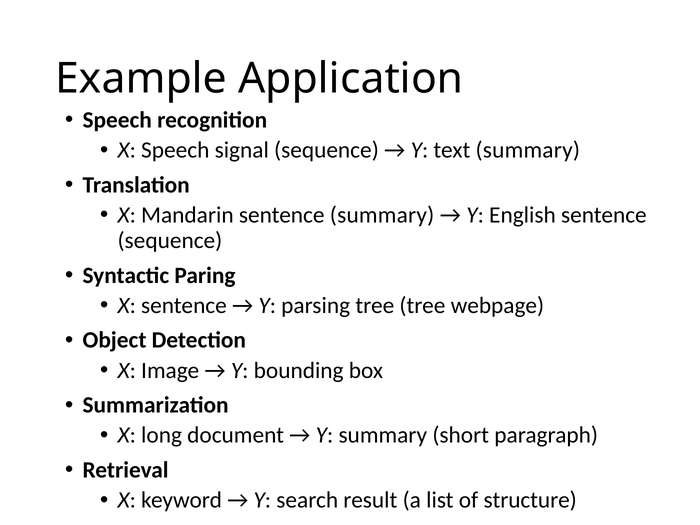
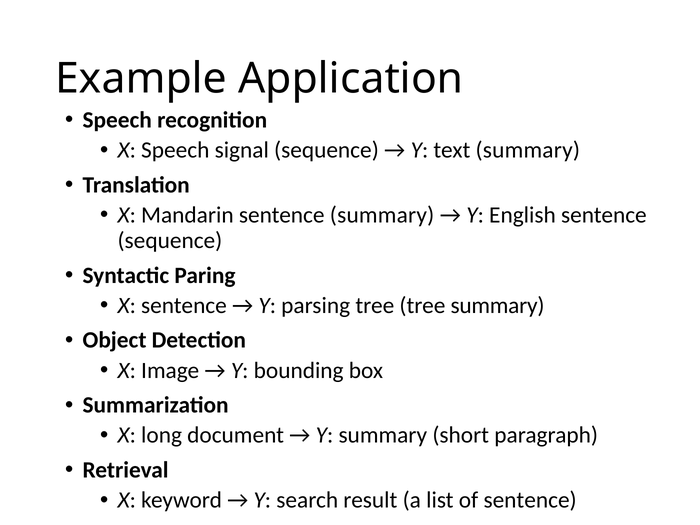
tree webpage: webpage -> summary
of structure: structure -> sentence
